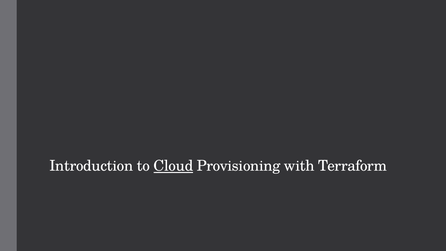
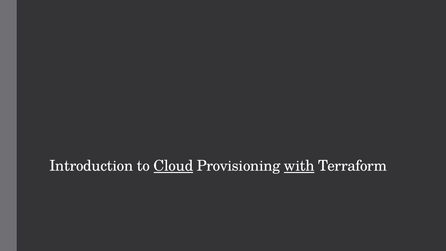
with underline: none -> present
